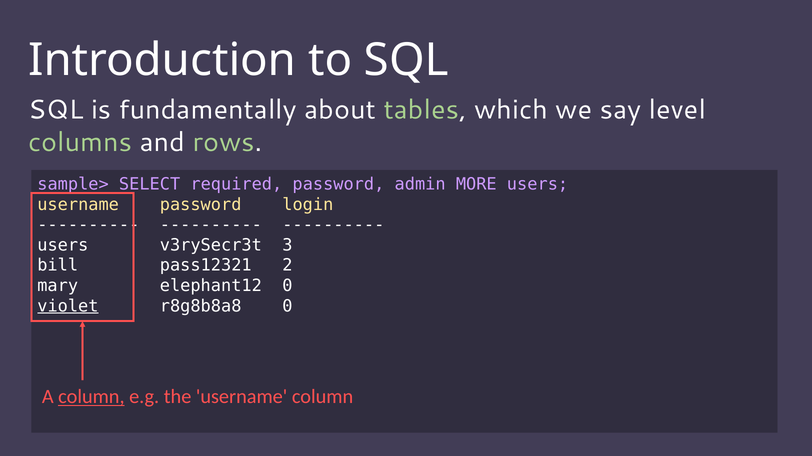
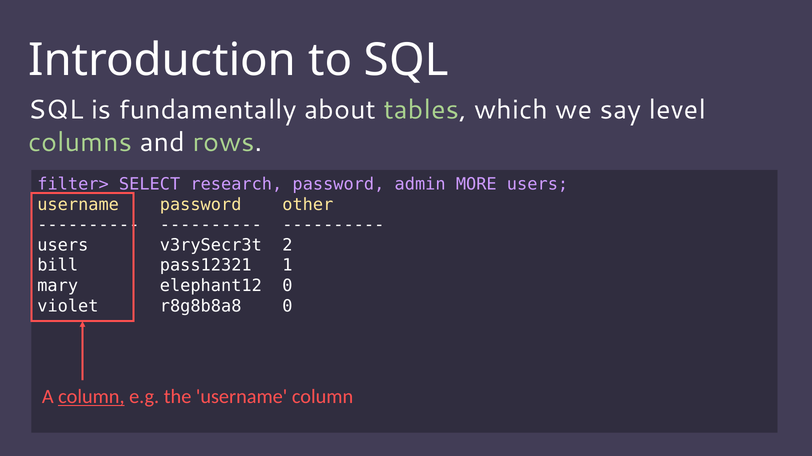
sample>: sample> -> filter>
required: required -> research
login: login -> other
3: 3 -> 2
2: 2 -> 1
violet underline: present -> none
